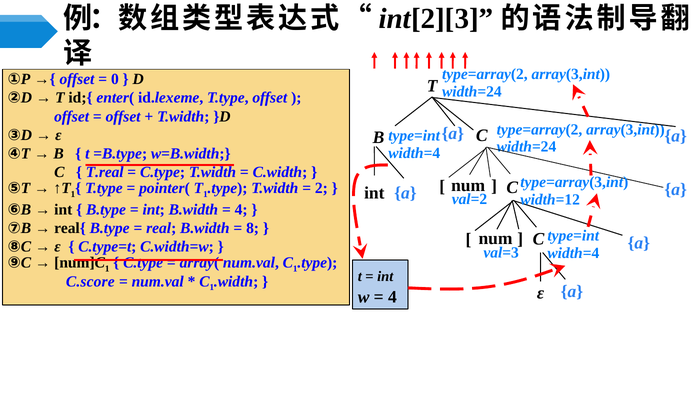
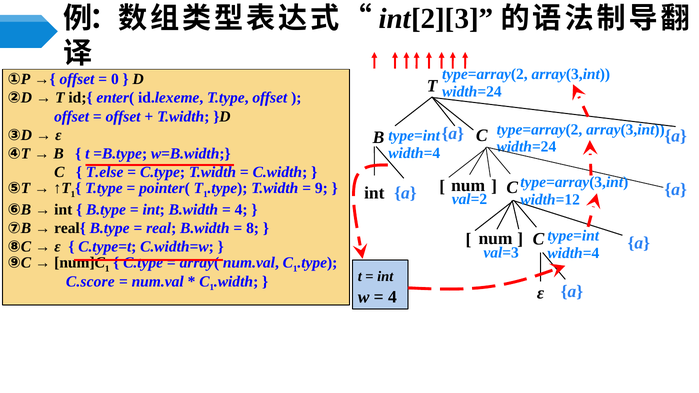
T.real: T.real -> T.else
2: 2 -> 9
